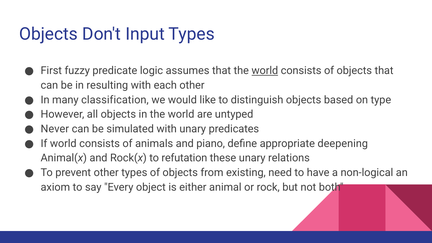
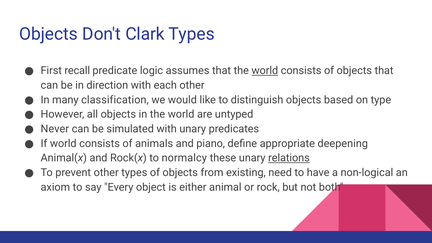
Input: Input -> Clark
fuzzy: fuzzy -> recall
resulting: resulting -> direction
refutation: refutation -> normalcy
relations underline: none -> present
